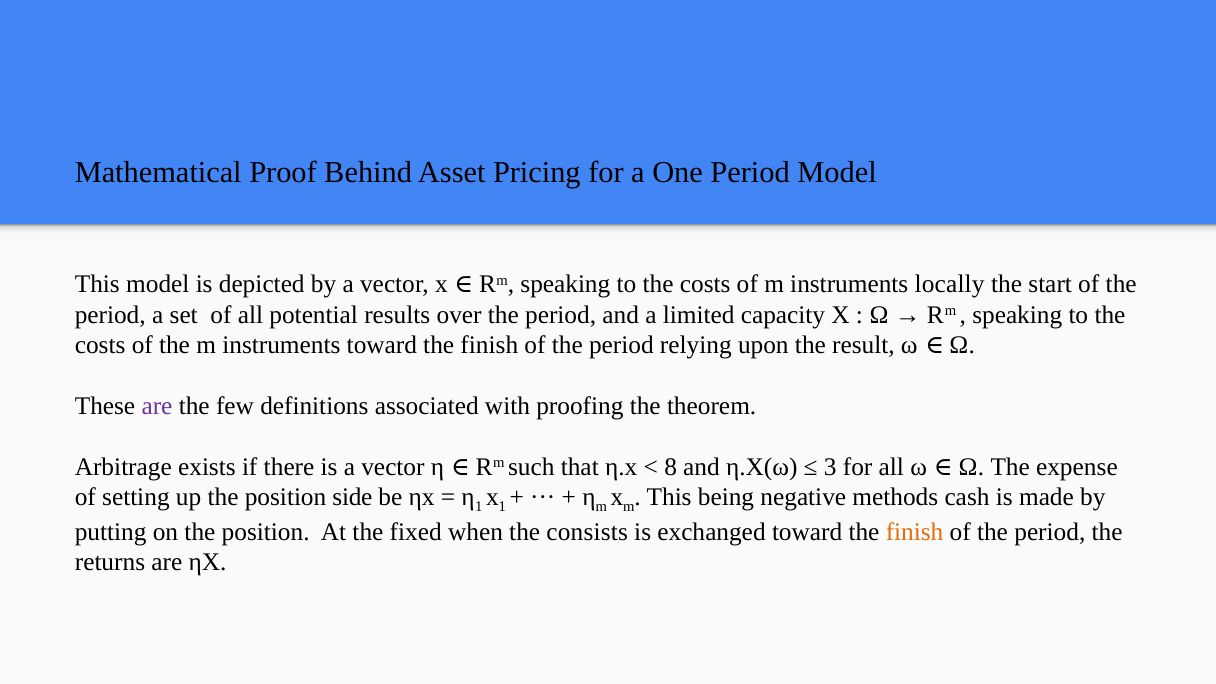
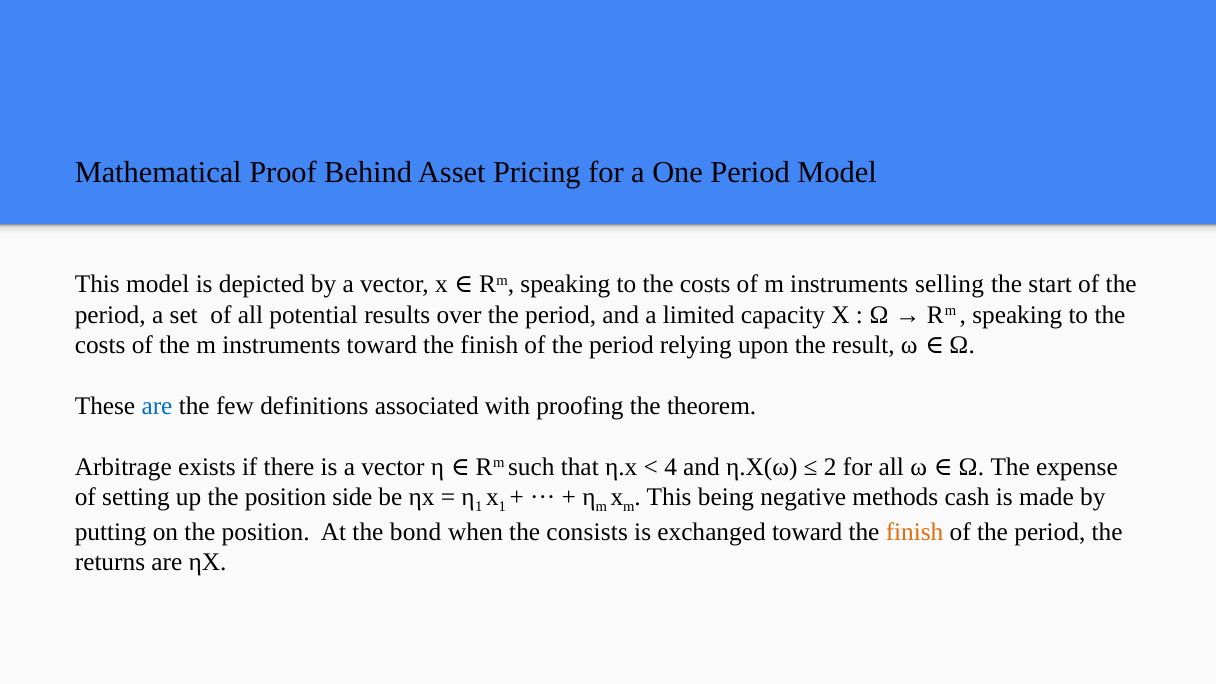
locally: locally -> selling
are at (157, 406) colour: purple -> blue
8: 8 -> 4
3: 3 -> 2
fixed: fixed -> bond
